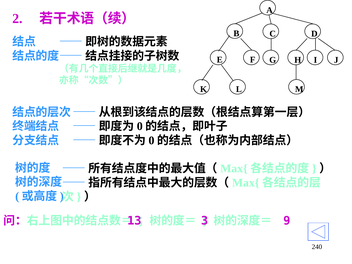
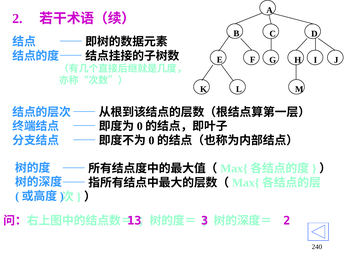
9 at (287, 221): 9 -> 2
